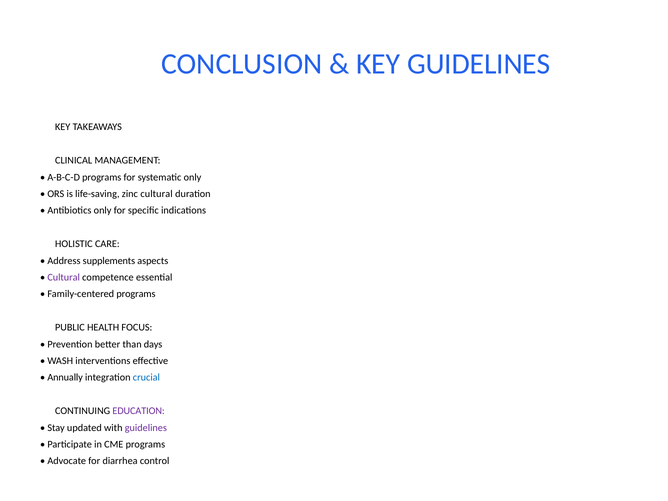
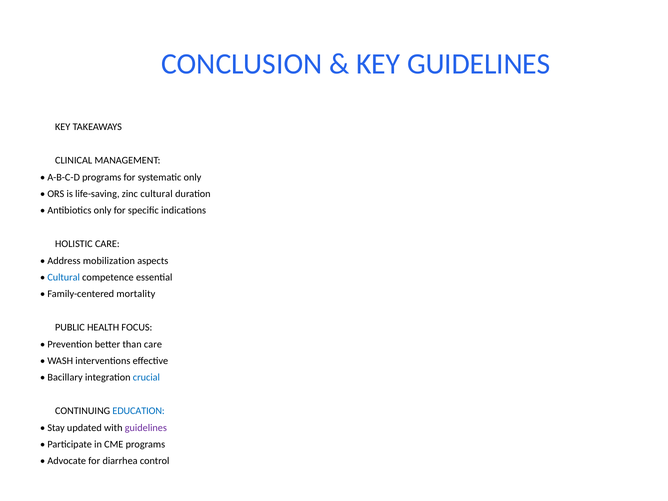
supplements: supplements -> mobilization
Cultural at (64, 277) colour: purple -> blue
Family-centered programs: programs -> mortality
than days: days -> care
Annually: Annually -> Bacillary
EDUCATION colour: purple -> blue
